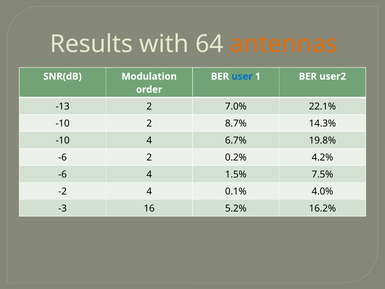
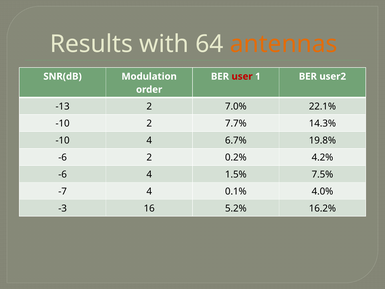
user colour: blue -> red
8.7%: 8.7% -> 7.7%
-2: -2 -> -7
